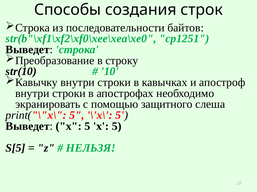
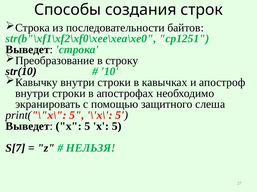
S[5: S[5 -> S[7
